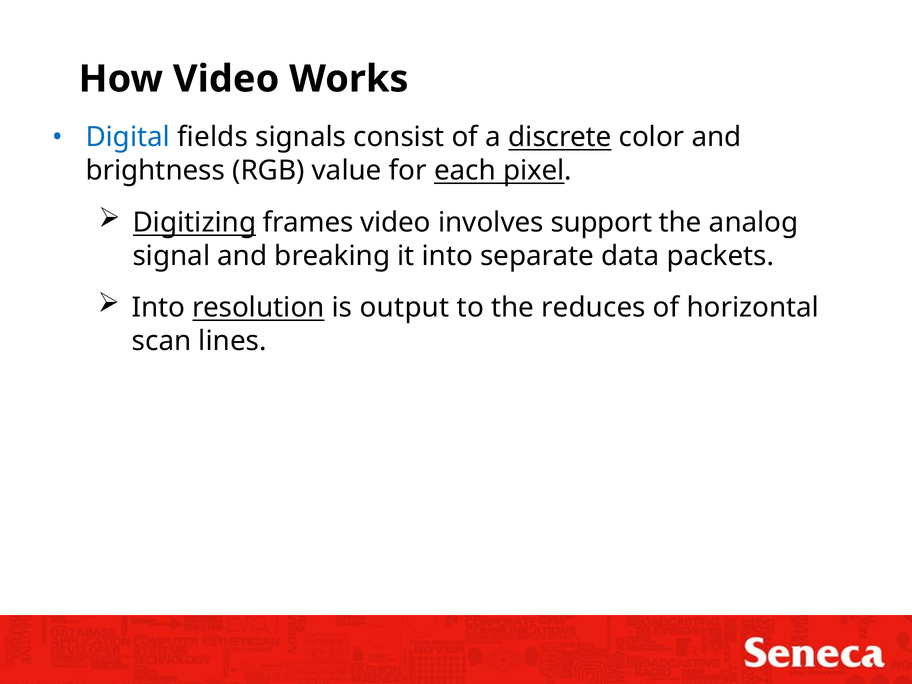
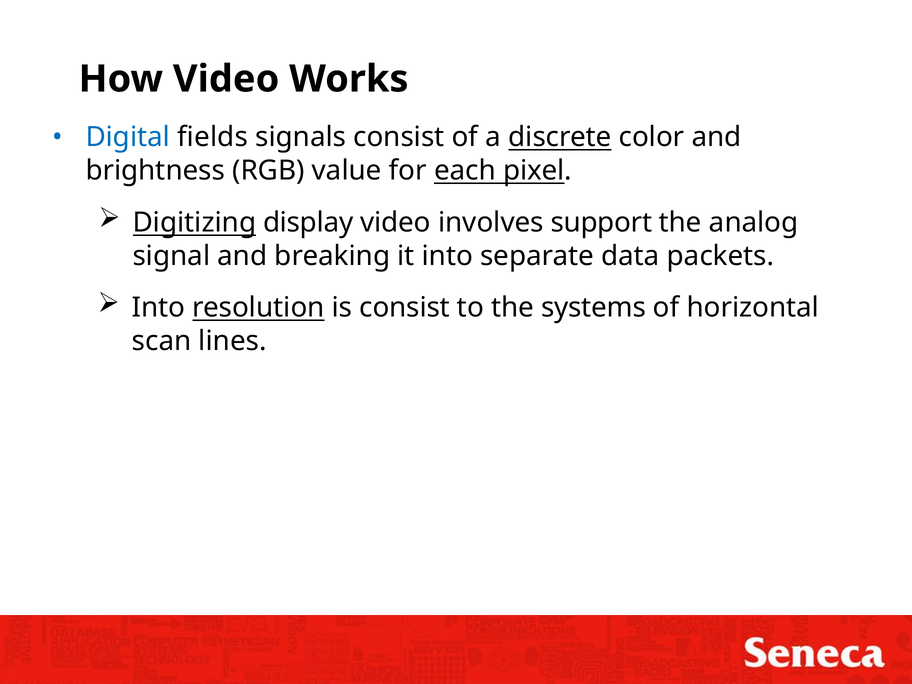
frames: frames -> display
is output: output -> consist
reduces: reduces -> systems
